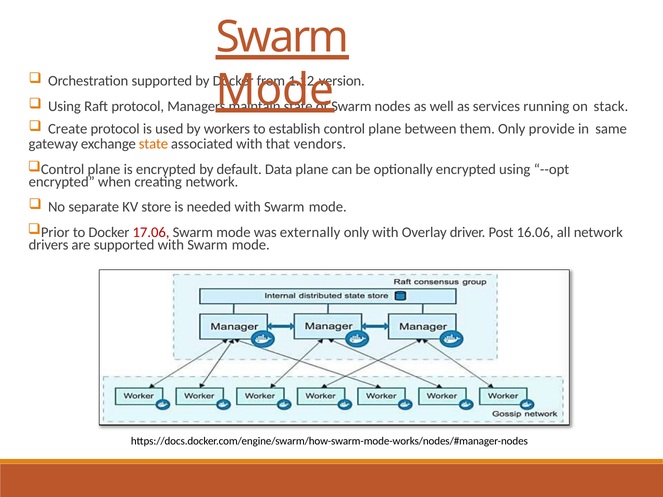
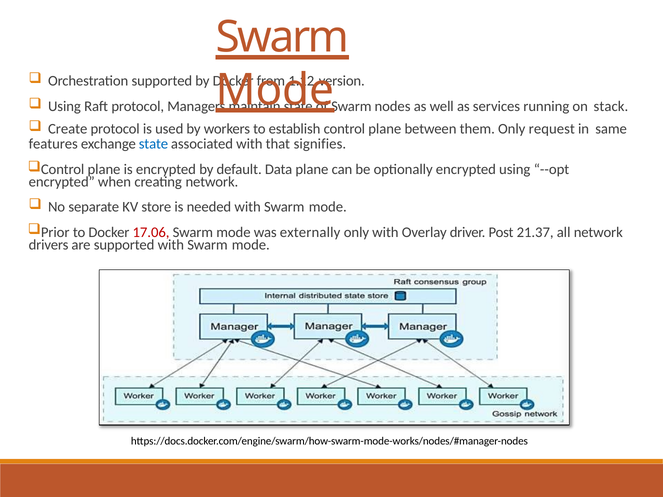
provide: provide -> request
gateway: gateway -> features
state at (153, 144) colour: orange -> blue
vendors: vendors -> signifies
16.06: 16.06 -> 21.37
